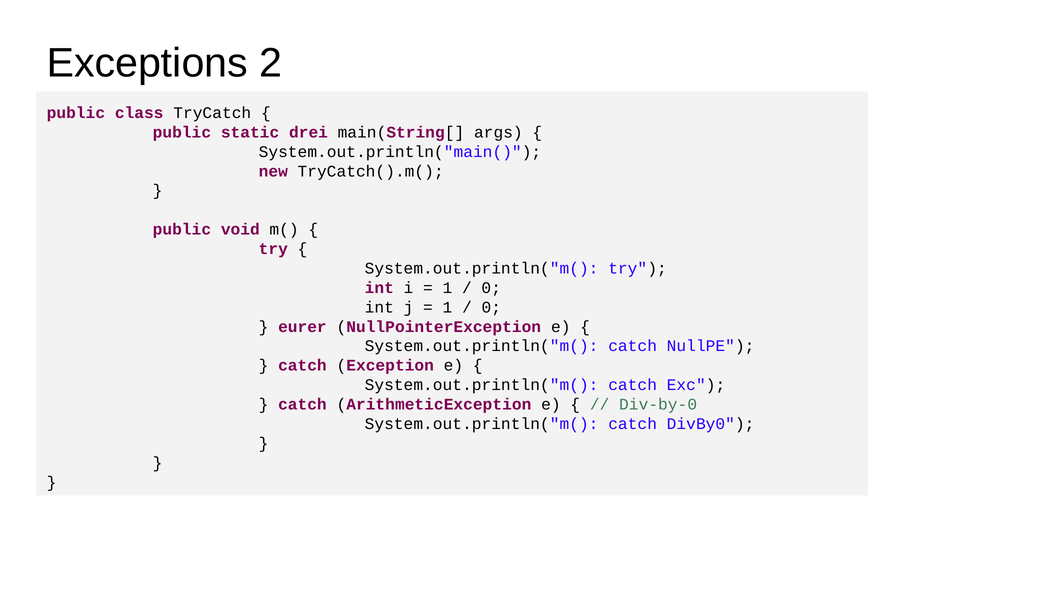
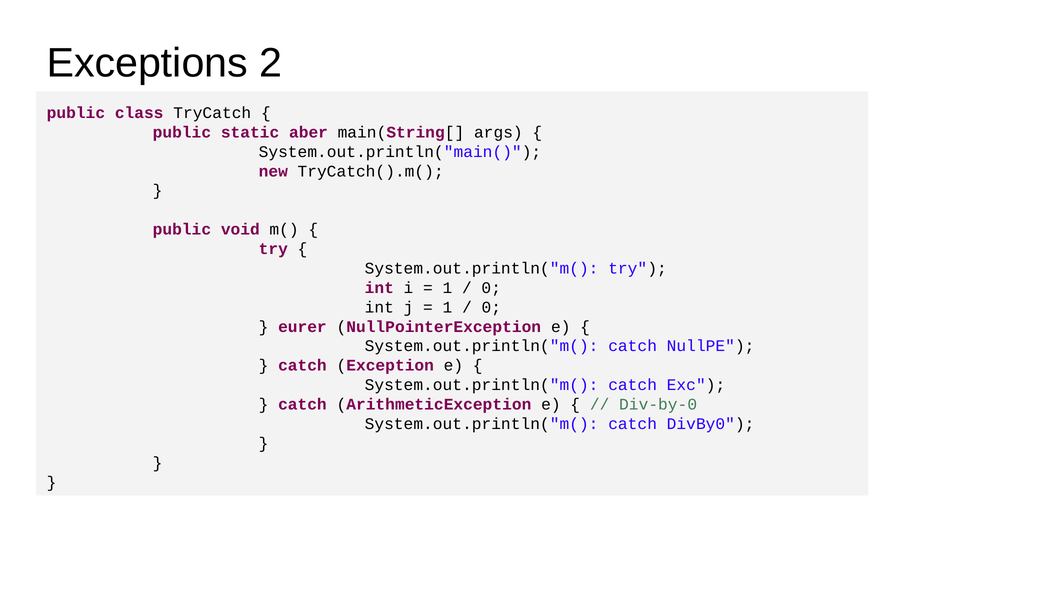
drei: drei -> aber
